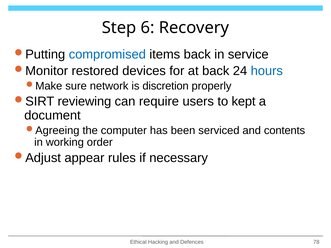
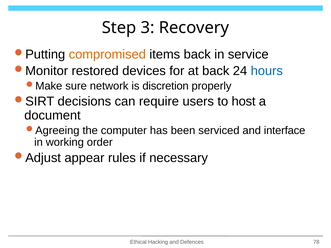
6: 6 -> 3
compromised colour: blue -> orange
reviewing: reviewing -> decisions
kept: kept -> host
contents: contents -> interface
